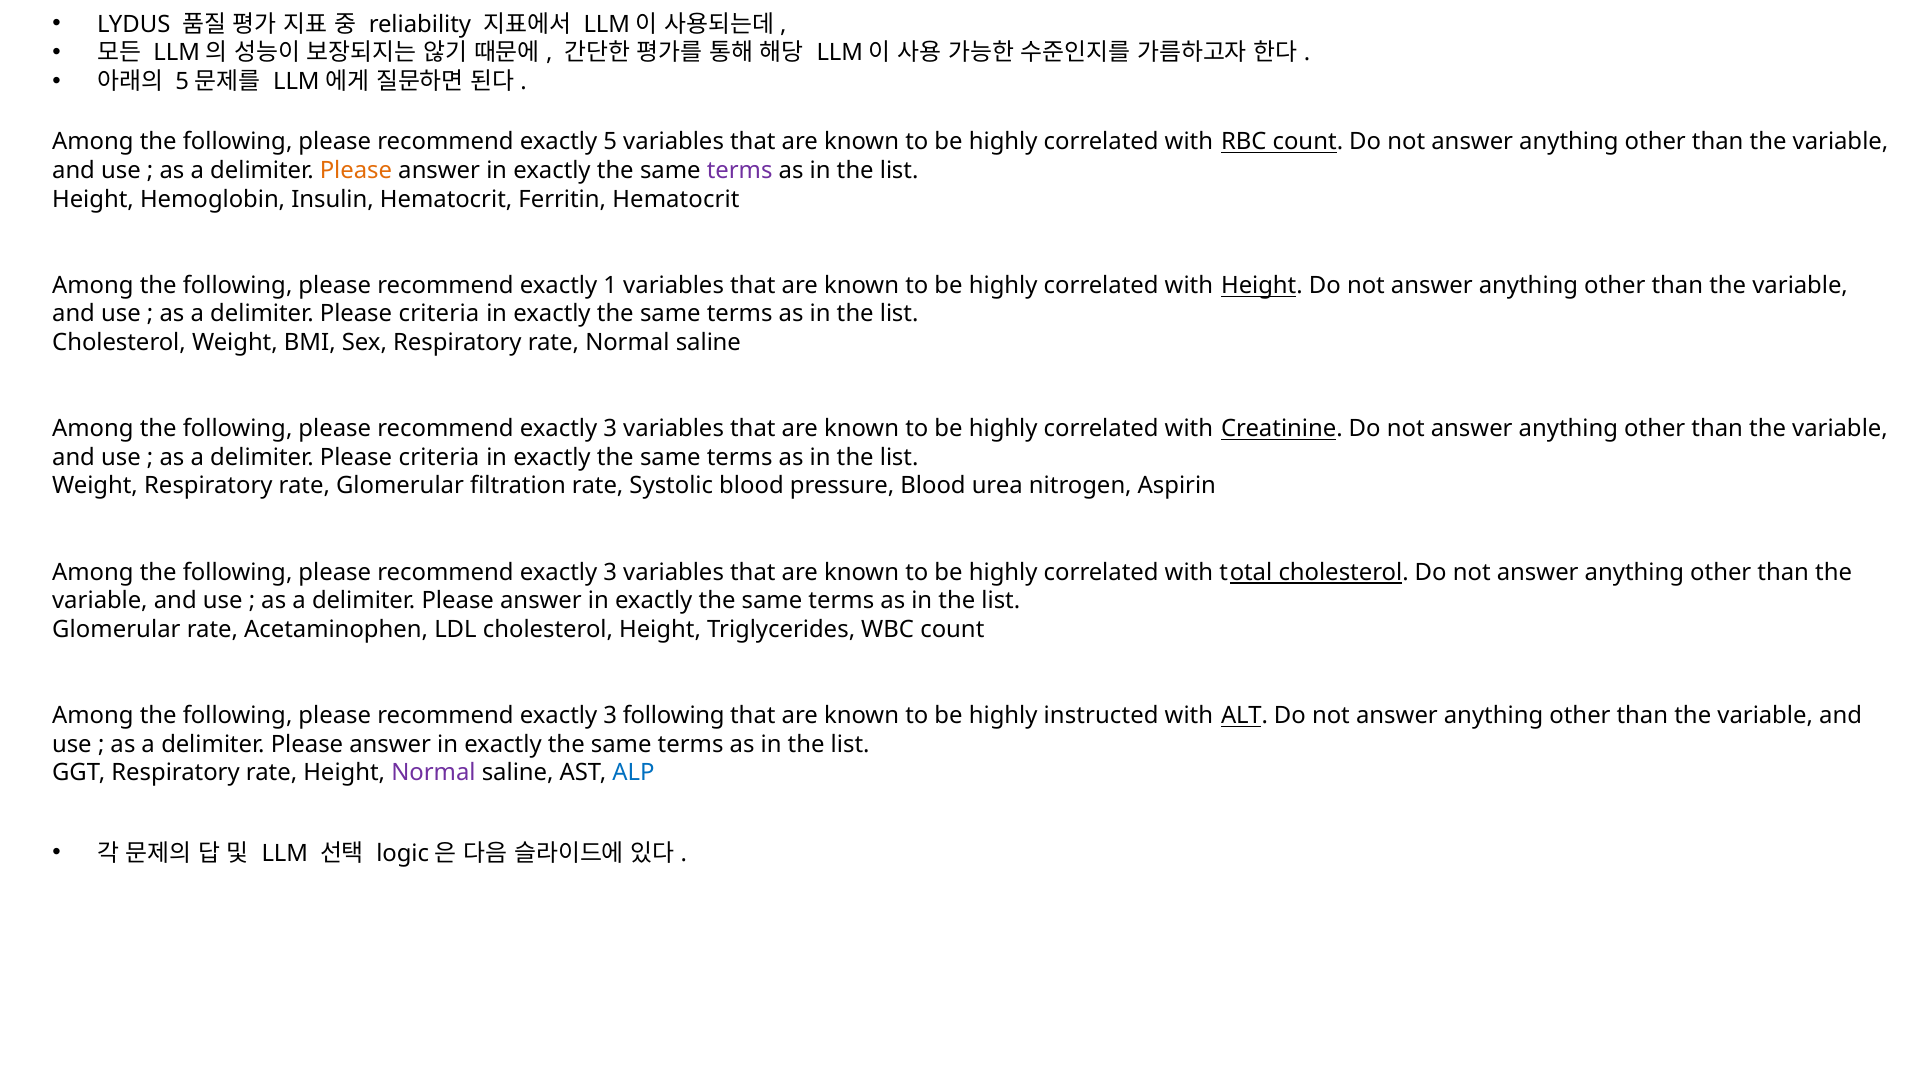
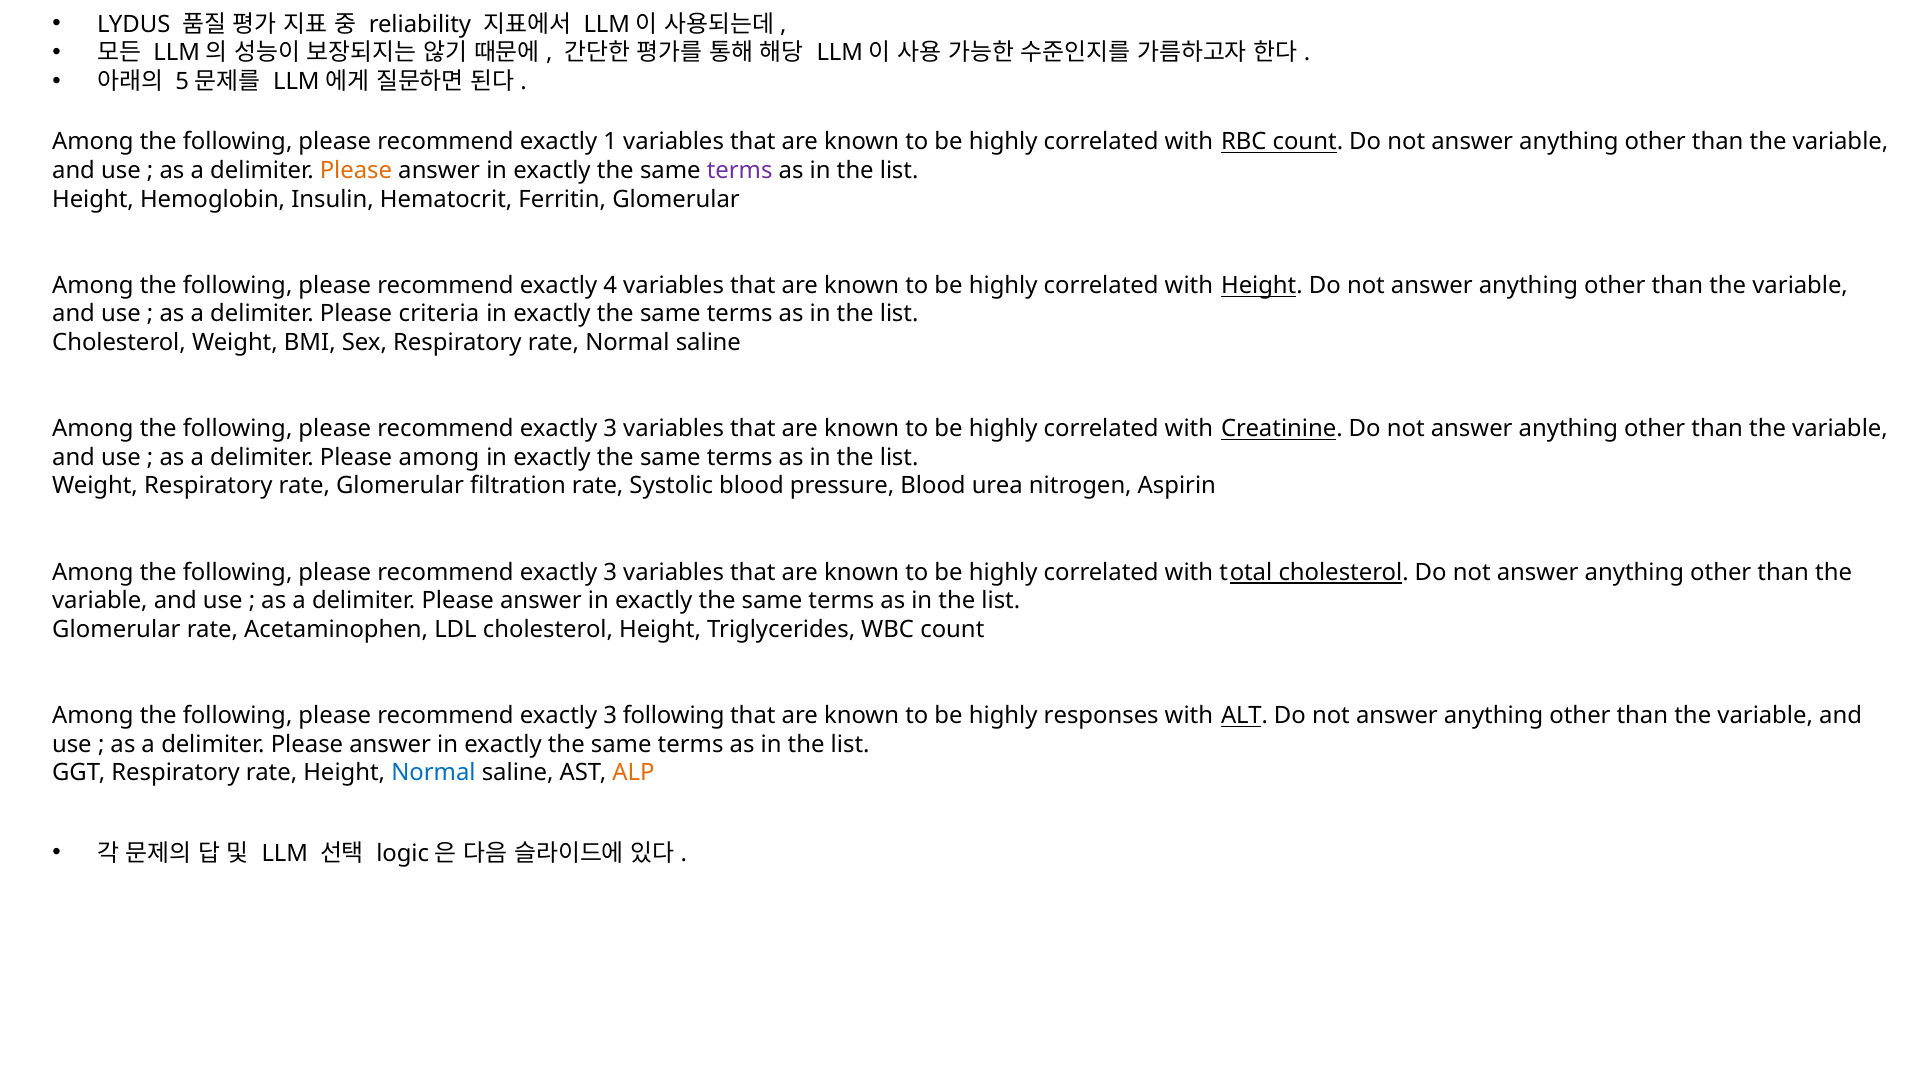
5: 5 -> 1
Ferritin Hematocrit: Hematocrit -> Glomerular
1: 1 -> 4
criteria at (439, 457): criteria -> among
instructed: instructed -> responses
Normal at (433, 773) colour: purple -> blue
ALP colour: blue -> orange
